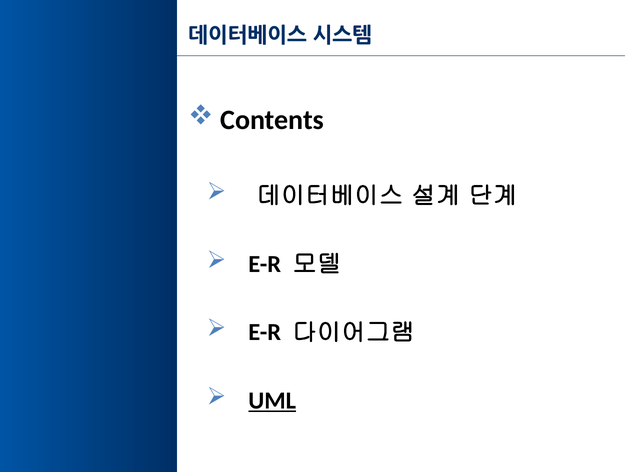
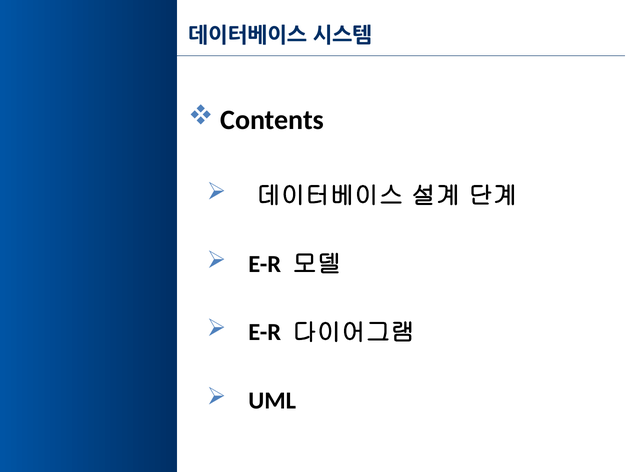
UML underline: present -> none
